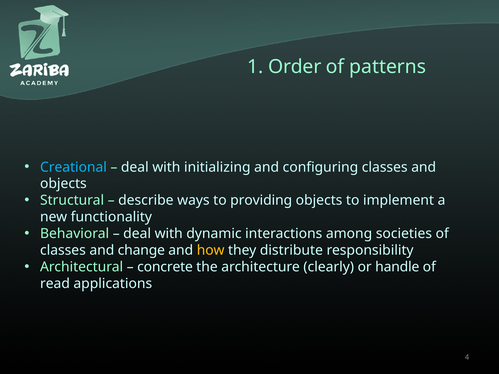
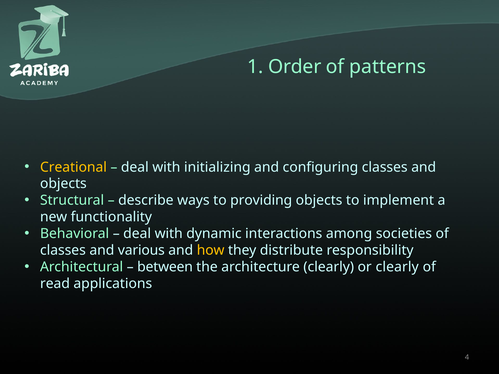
Creational colour: light blue -> yellow
change: change -> various
concrete: concrete -> between
or handle: handle -> clearly
